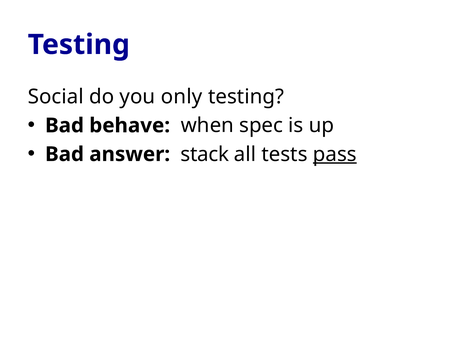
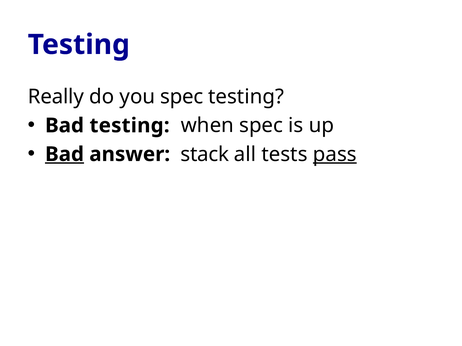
Social: Social -> Really
you only: only -> spec
Bad behave: behave -> testing
Bad at (65, 154) underline: none -> present
